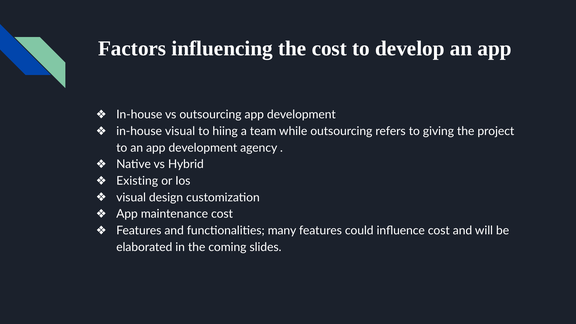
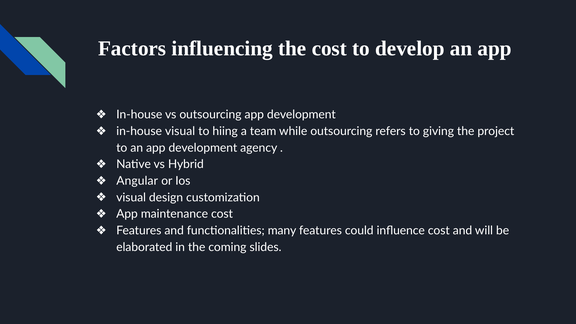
Existing: Existing -> Angular
